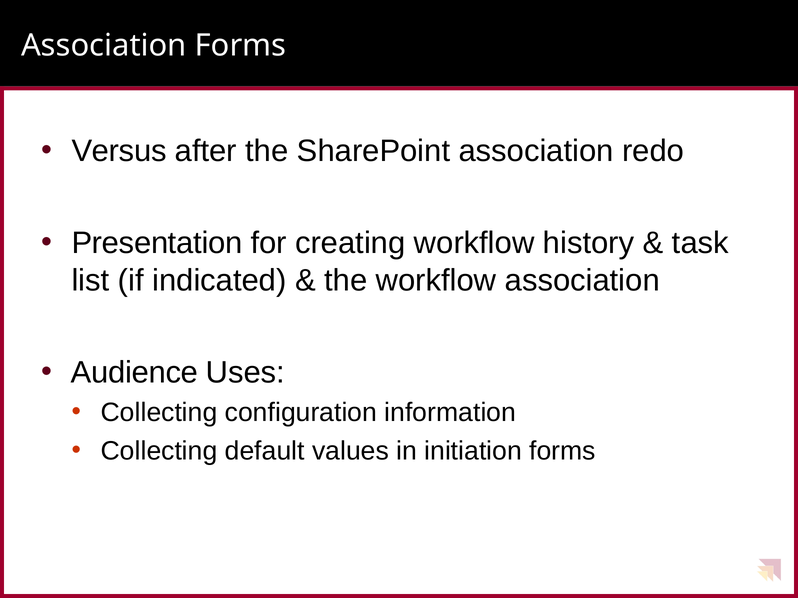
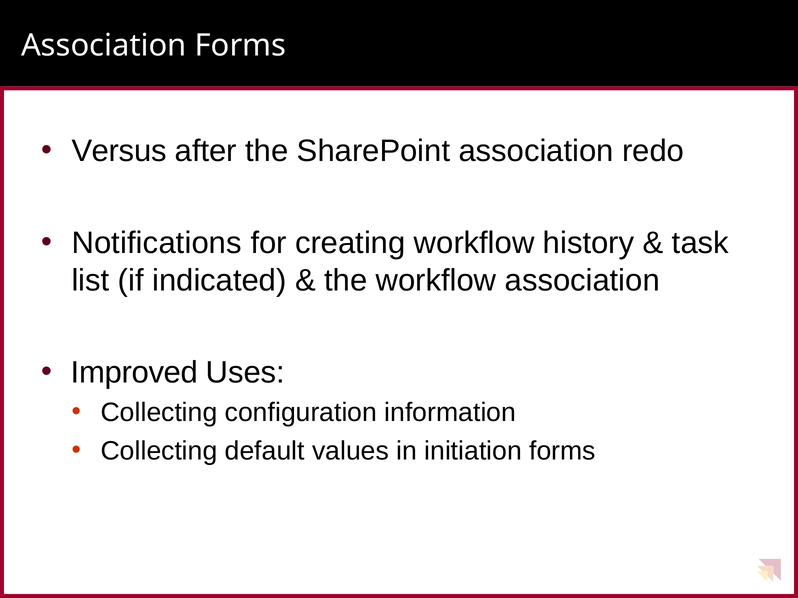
Presentation: Presentation -> Notifications
Audience: Audience -> Improved
